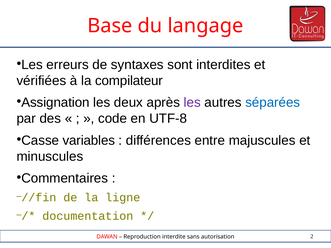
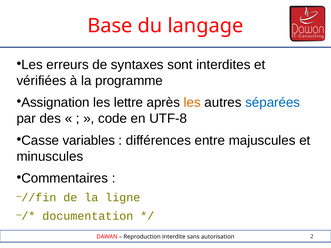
compilateur: compilateur -> programme
deux: deux -> lettre
les at (192, 103) colour: purple -> orange
